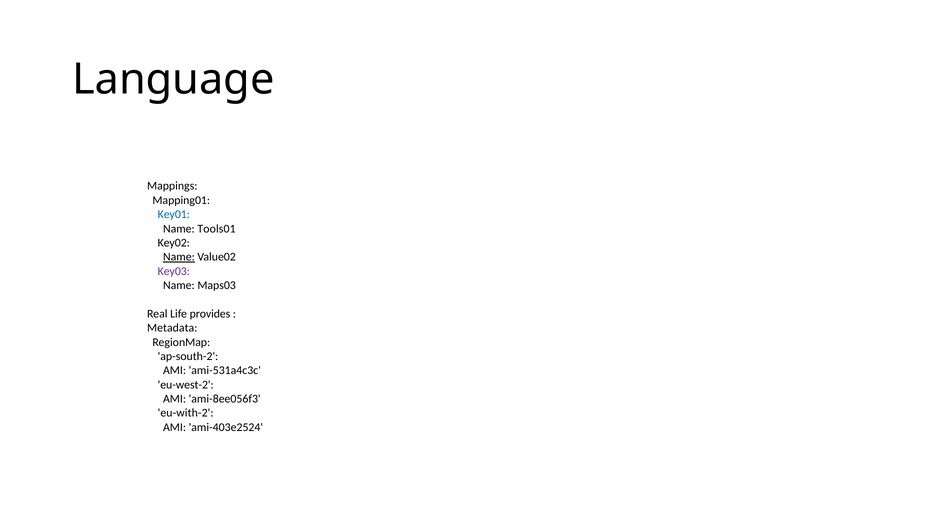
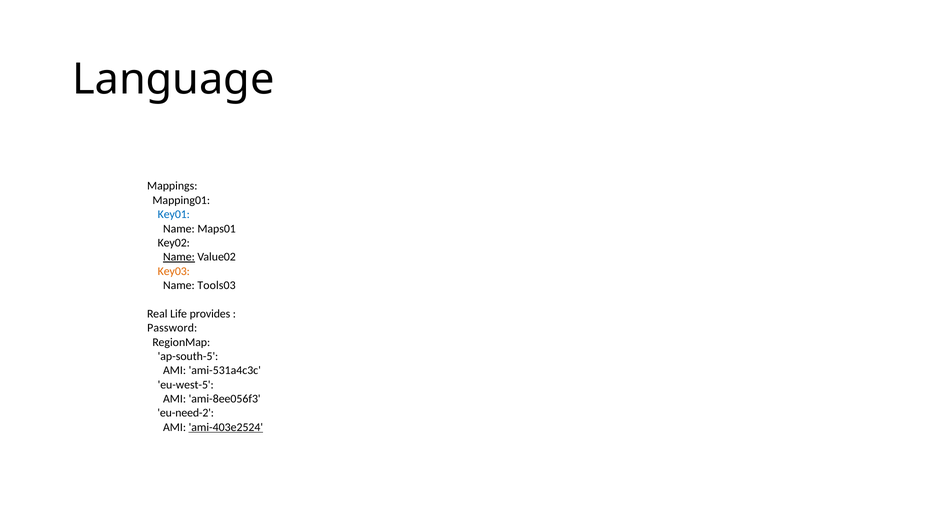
Tools01: Tools01 -> Maps01
Key03 colour: purple -> orange
Maps03: Maps03 -> Tools03
Metadata: Metadata -> Password
ap-south-2: ap-south-2 -> ap-south-5
eu-west-2: eu-west-2 -> eu-west-5
eu-with-2: eu-with-2 -> eu-need-2
ami-403e2524 underline: none -> present
